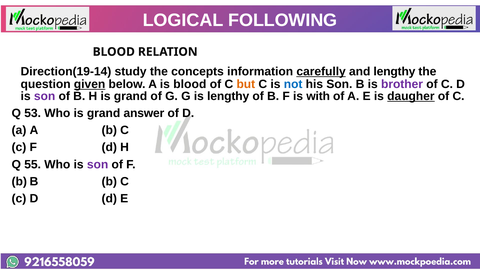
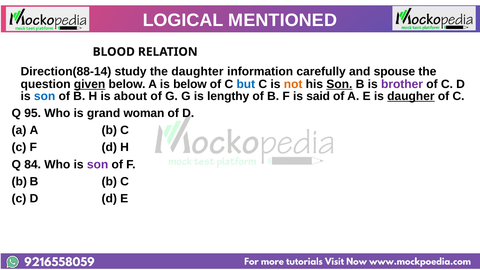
FOLLOWING: FOLLOWING -> MENTIONED
Direction(19-14: Direction(19-14 -> Direction(88-14
concepts: concepts -> daughter
carefully underline: present -> none
and lengthy: lengthy -> spouse
is blood: blood -> below
but colour: orange -> blue
not colour: blue -> orange
Son at (339, 84) underline: none -> present
son at (45, 96) colour: purple -> blue
H is grand: grand -> about
with: with -> said
53: 53 -> 95
answer: answer -> woman
55: 55 -> 84
